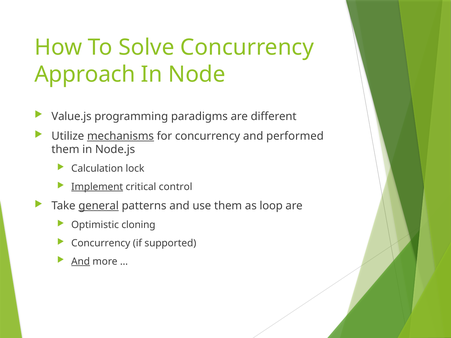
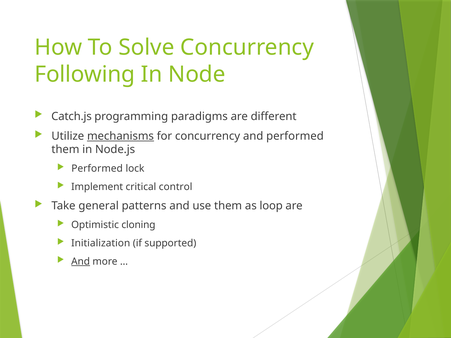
Approach: Approach -> Following
Value.js: Value.js -> Catch.js
Calculation at (97, 169): Calculation -> Performed
Implement underline: present -> none
general underline: present -> none
Concurrency at (101, 243): Concurrency -> Initialization
